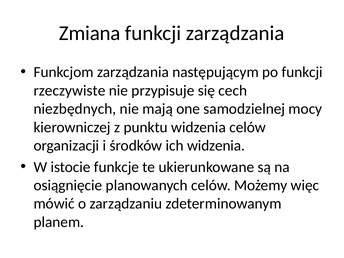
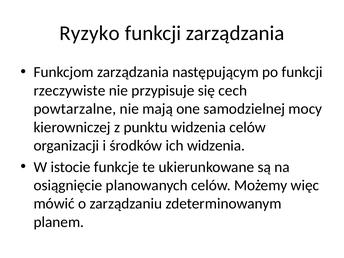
Zmiana: Zmiana -> Ryzyko
niezbędnych: niezbędnych -> powtarzalne
